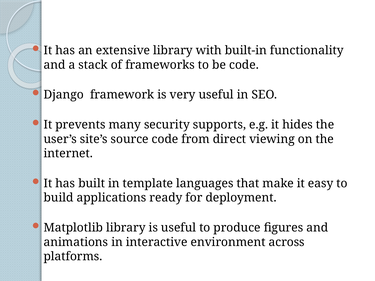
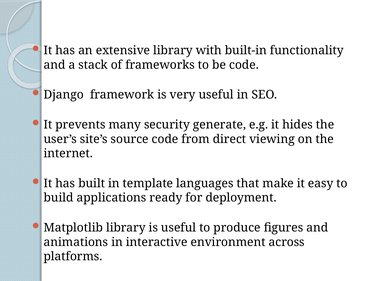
supports: supports -> generate
